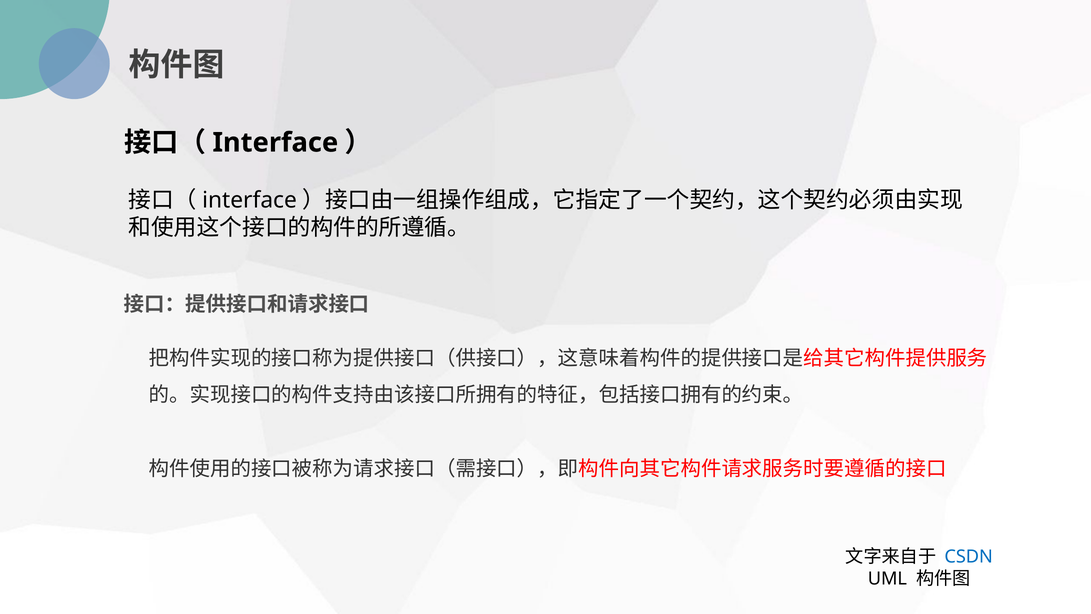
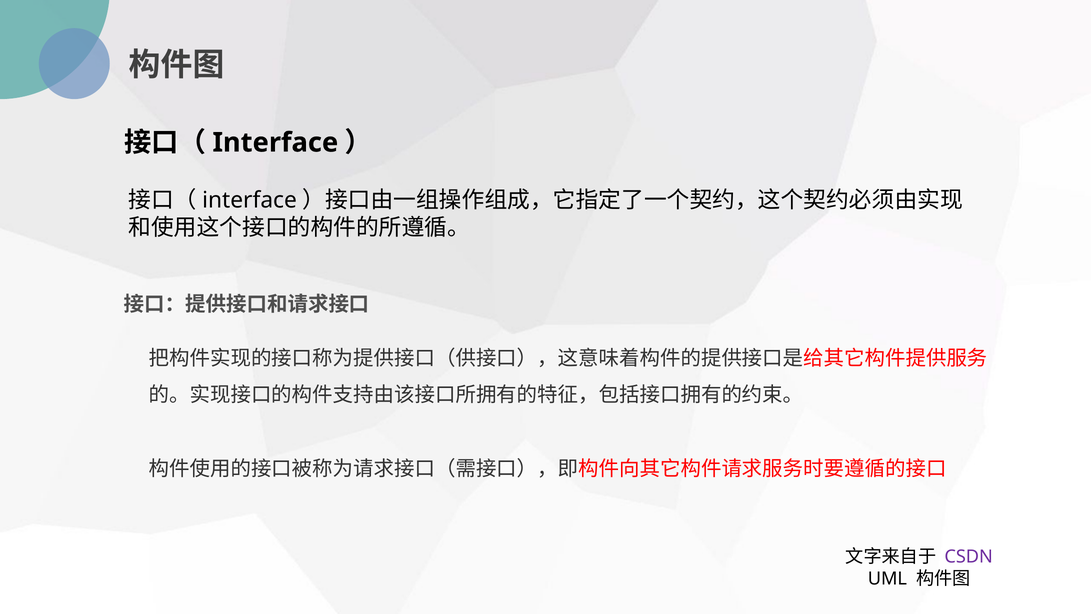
CSDN colour: blue -> purple
